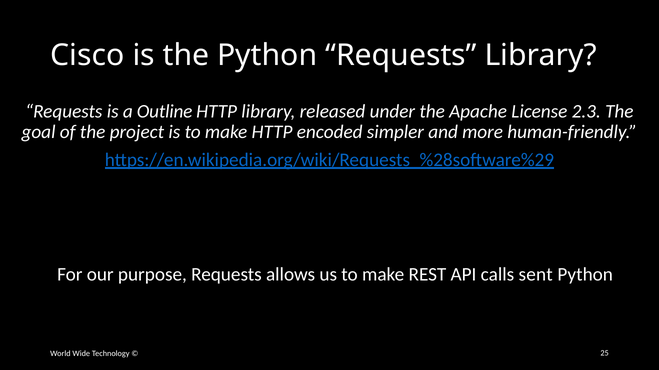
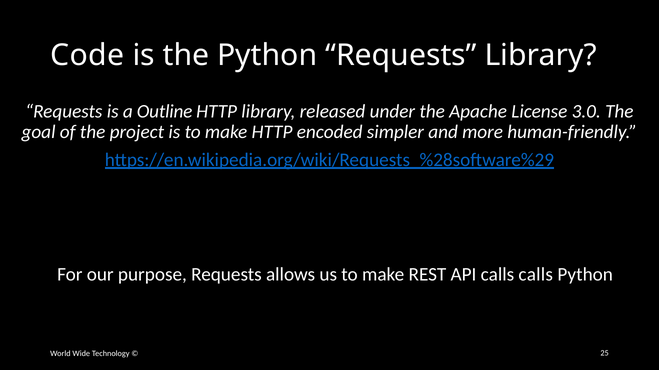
Cisco: Cisco -> Code
2.3: 2.3 -> 3.0
calls sent: sent -> calls
